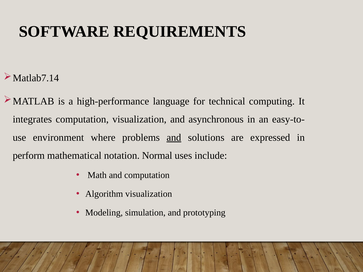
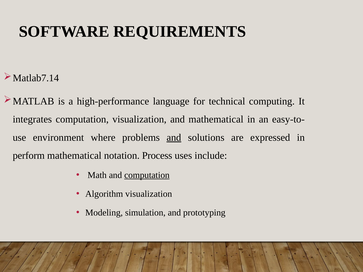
and asynchronous: asynchronous -> mathematical
Normal: Normal -> Process
computation at (147, 175) underline: none -> present
